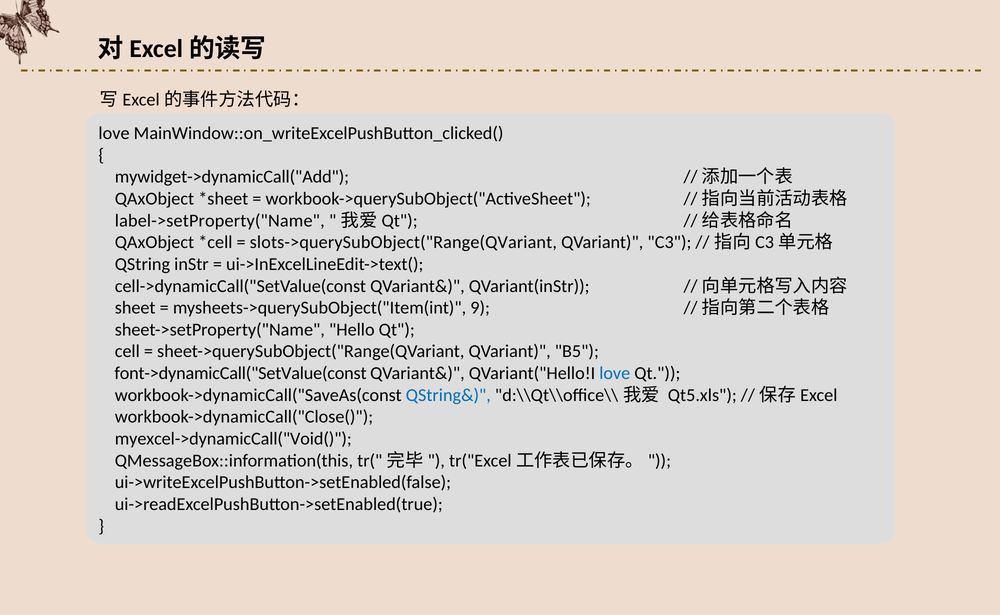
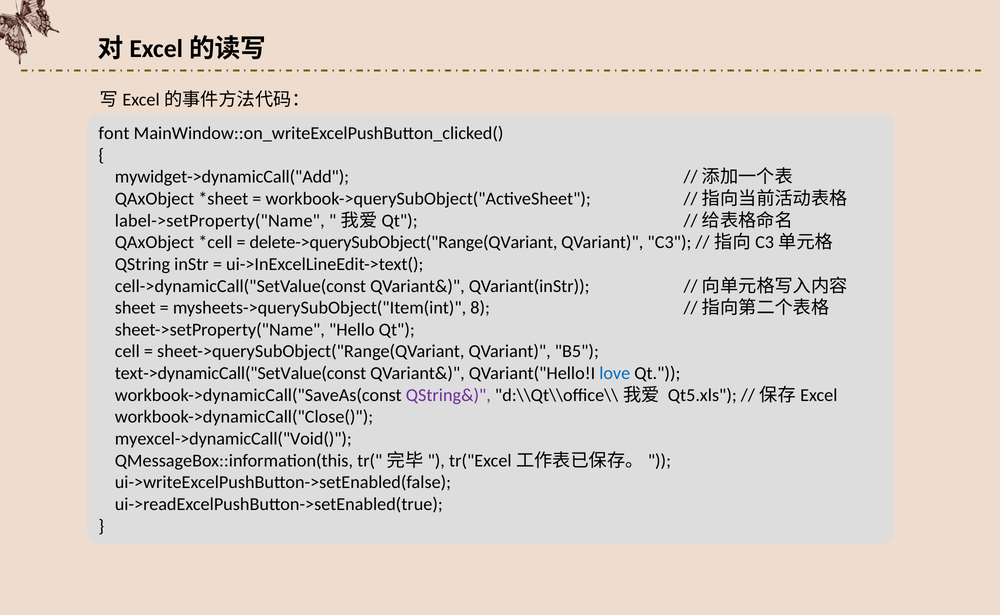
love at (114, 133): love -> font
slots->querySubObject("Range(QVariant: slots->querySubObject("Range(QVariant -> delete->querySubObject("Range(QVariant
9: 9 -> 8
font->dynamicCall("SetValue(const: font->dynamicCall("SetValue(const -> text->dynamicCall("SetValue(const
QString& colour: blue -> purple
